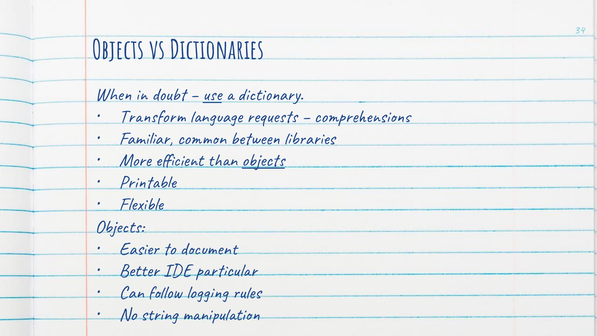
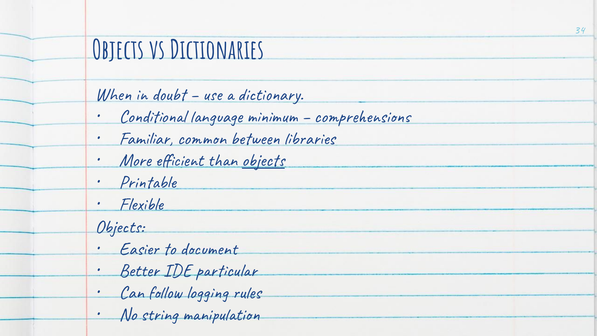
use underline: present -> none
Transform: Transform -> Conditional
requests: requests -> minimum
